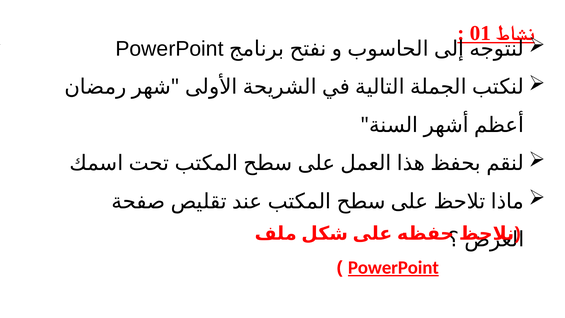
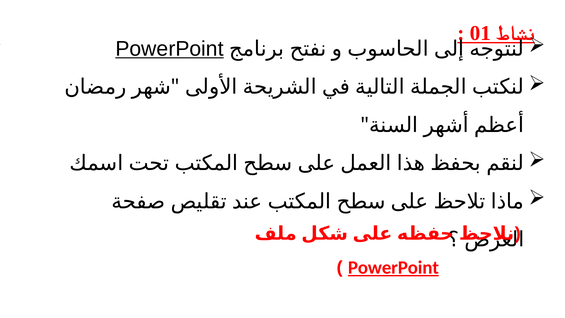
PowerPoint at (170, 49) underline: none -> present
